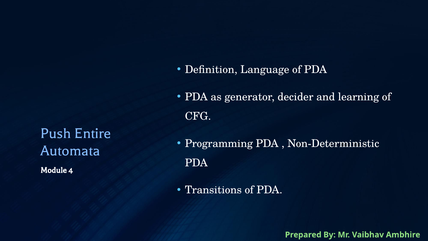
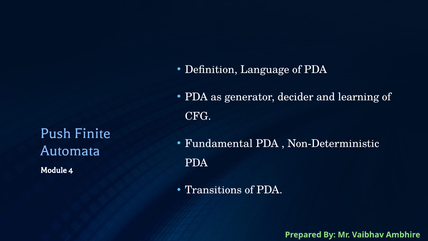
Entire: Entire -> Finite
Programming: Programming -> Fundamental
